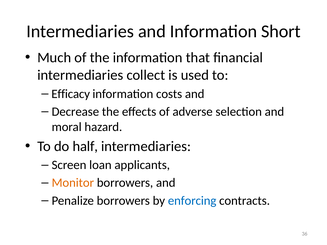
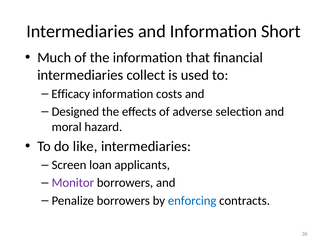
Decrease: Decrease -> Designed
half: half -> like
Monitor colour: orange -> purple
